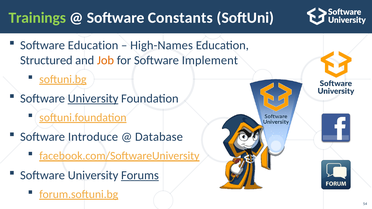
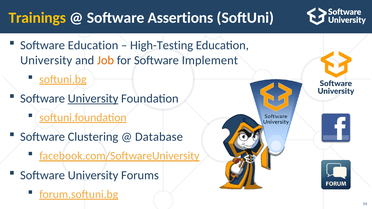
Trainings colour: light green -> yellow
Constants: Constants -> Assertions
High-Names: High-Names -> High-Testing
Structured at (46, 60): Structured -> University
Introduce: Introduce -> Clustering
Forums underline: present -> none
